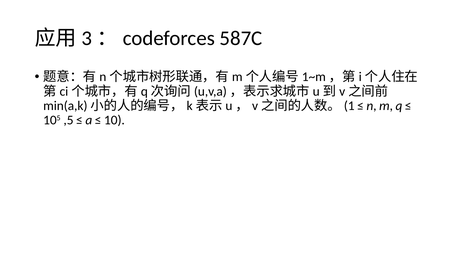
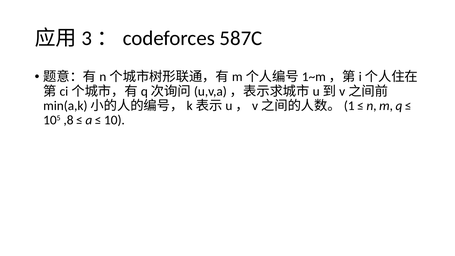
,5: ,5 -> ,8
